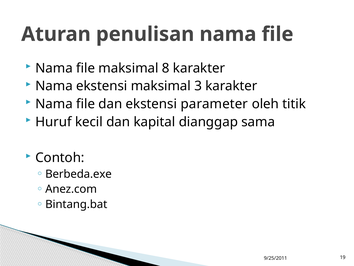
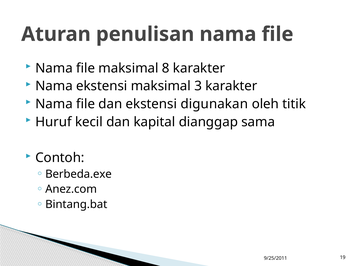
parameter: parameter -> digunakan
